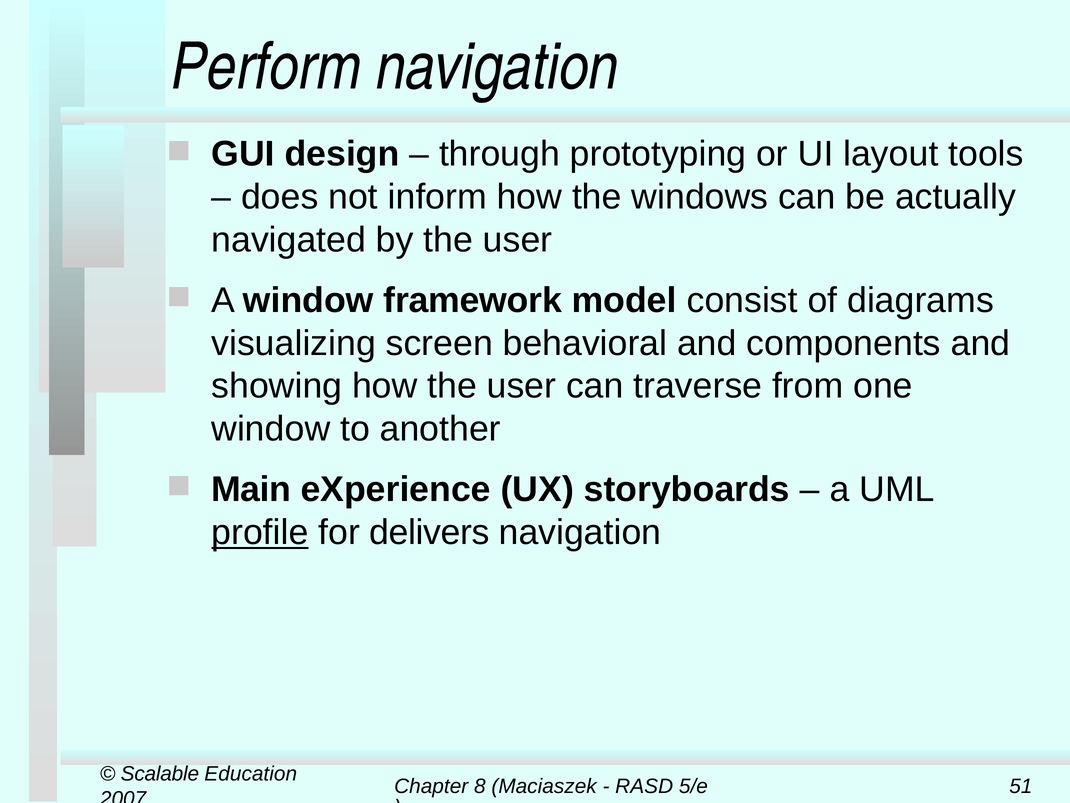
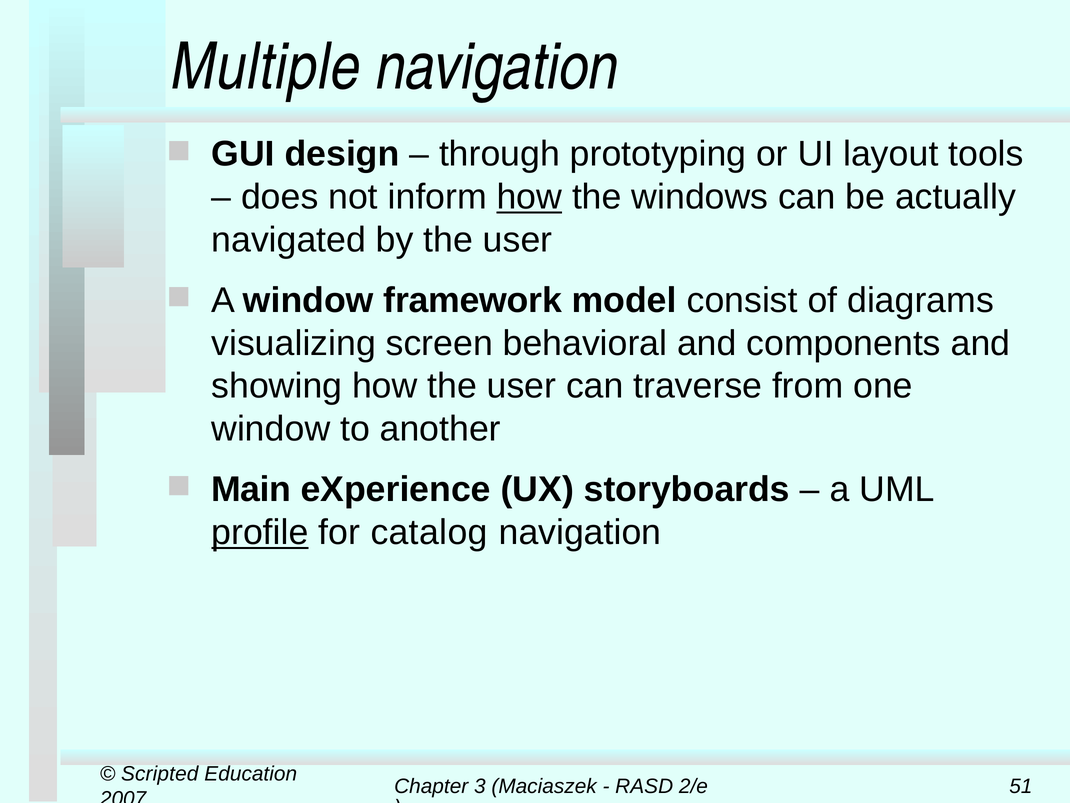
Perform: Perform -> Multiple
how at (529, 197) underline: none -> present
delivers: delivers -> catalog
Scalable: Scalable -> Scripted
8: 8 -> 3
5/e: 5/e -> 2/e
